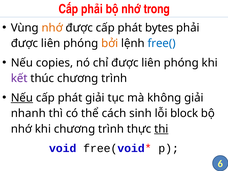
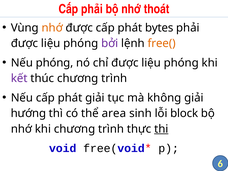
trong: trong -> thoát
liên at (51, 43): liên -> liệu
bởi colour: orange -> purple
free( colour: blue -> orange
Nếu copies: copies -> phóng
chỉ được liên: liên -> liệu
Nếu at (22, 98) underline: present -> none
nhanh: nhanh -> hướng
cách: cách -> area
